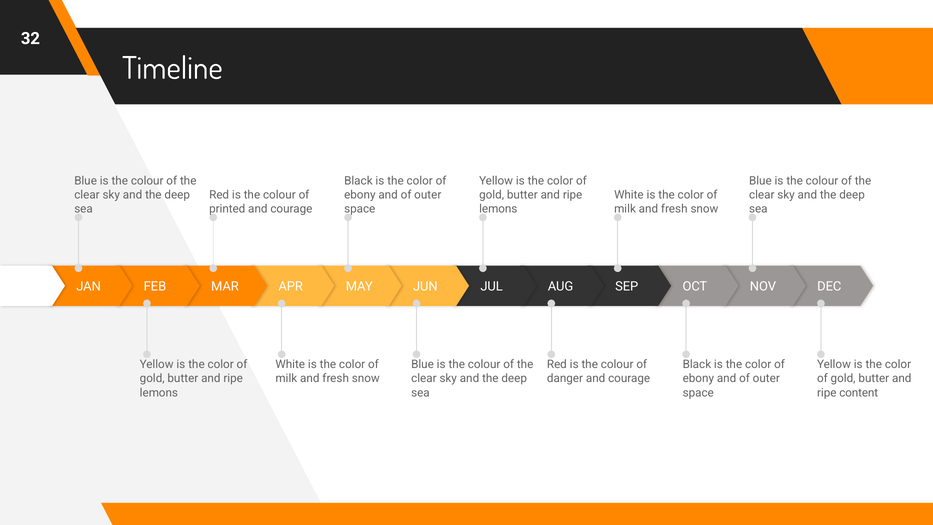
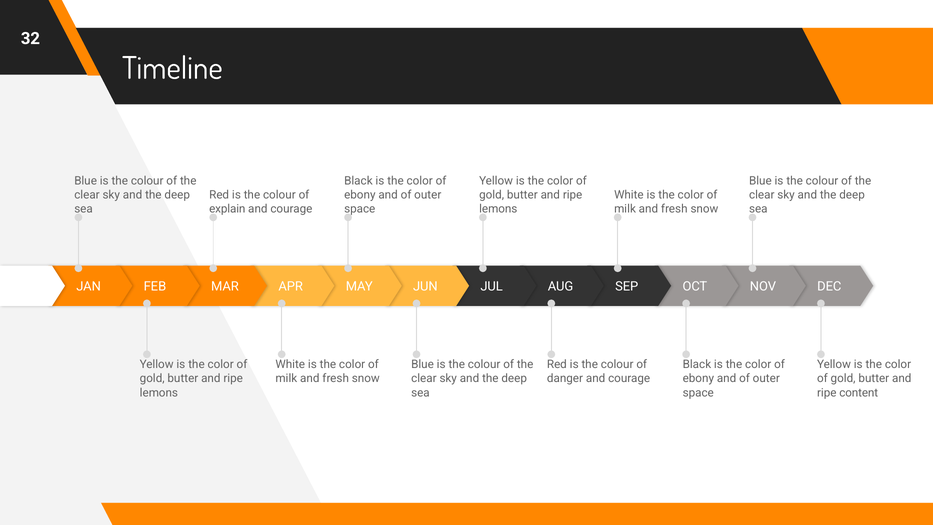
printed: printed -> explain
